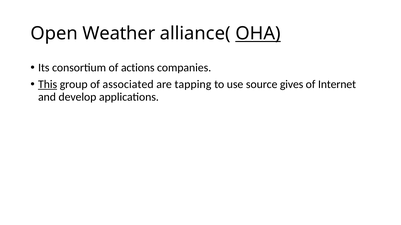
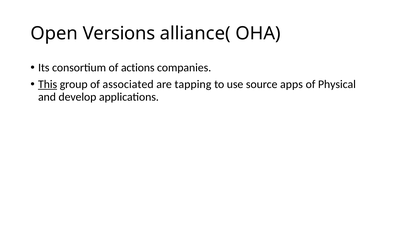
Weather: Weather -> Versions
OHA underline: present -> none
gives: gives -> apps
Internet: Internet -> Physical
